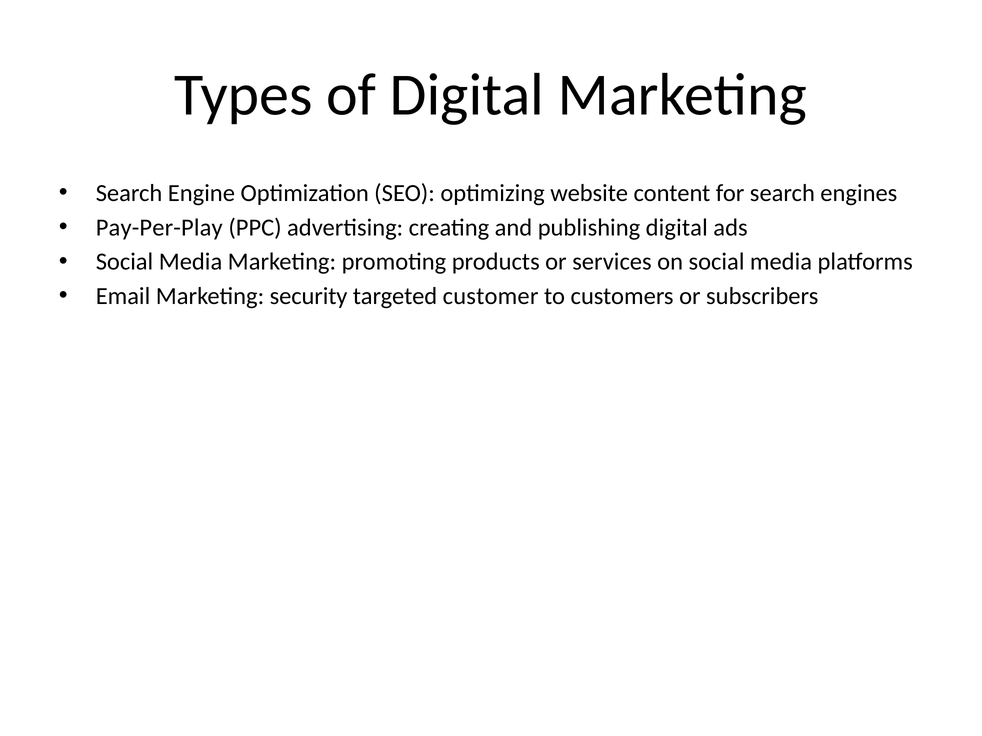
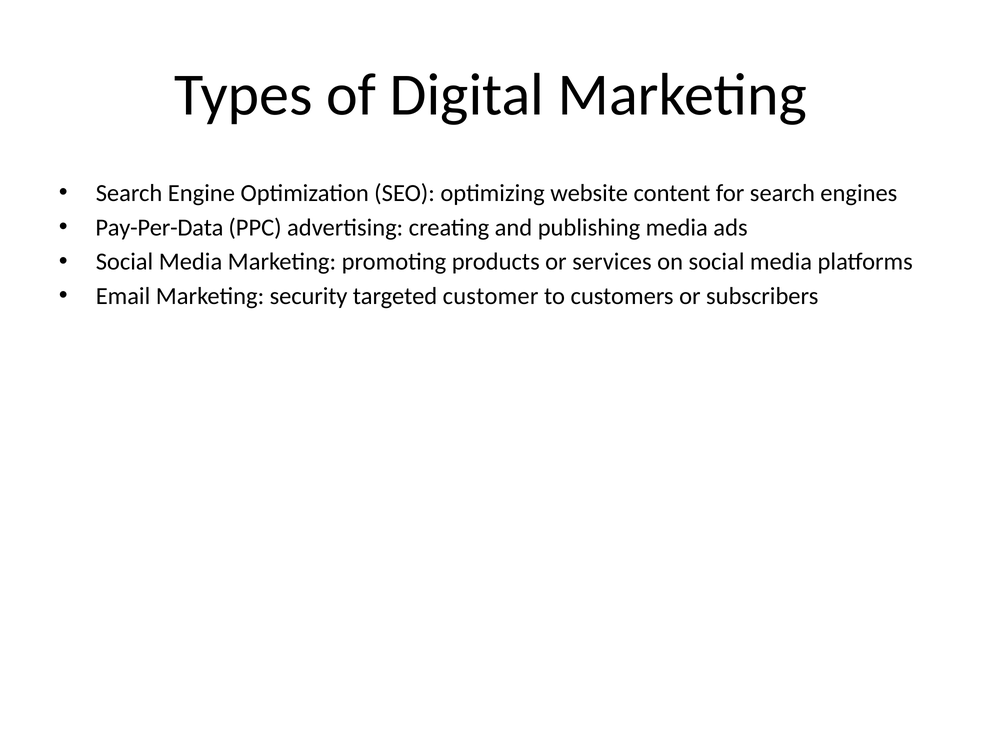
Pay-Per-Play: Pay-Per-Play -> Pay-Per-Data
publishing digital: digital -> media
